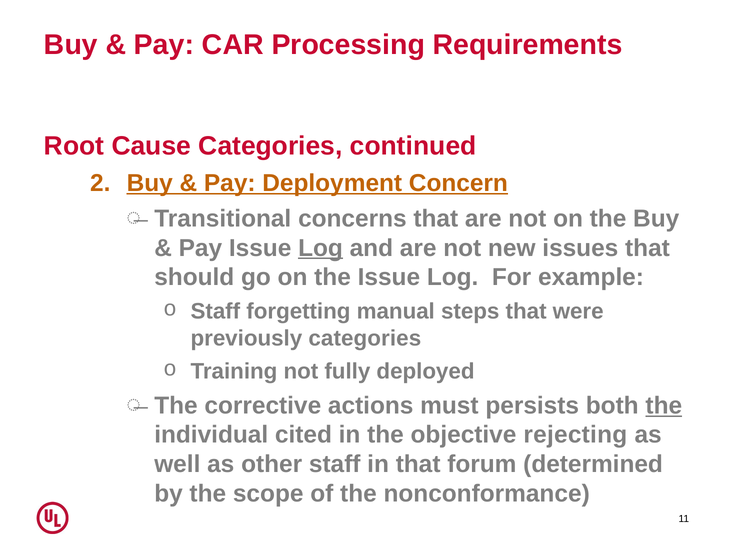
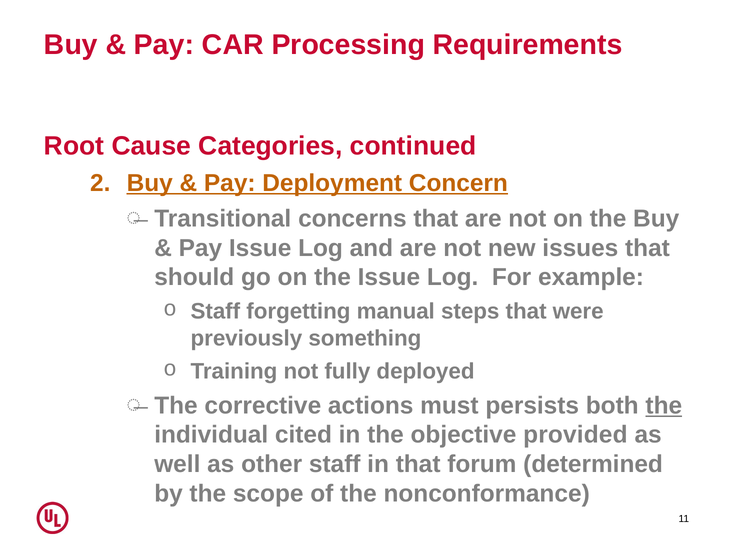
Log at (321, 248) underline: present -> none
previously categories: categories -> something
rejecting: rejecting -> provided
